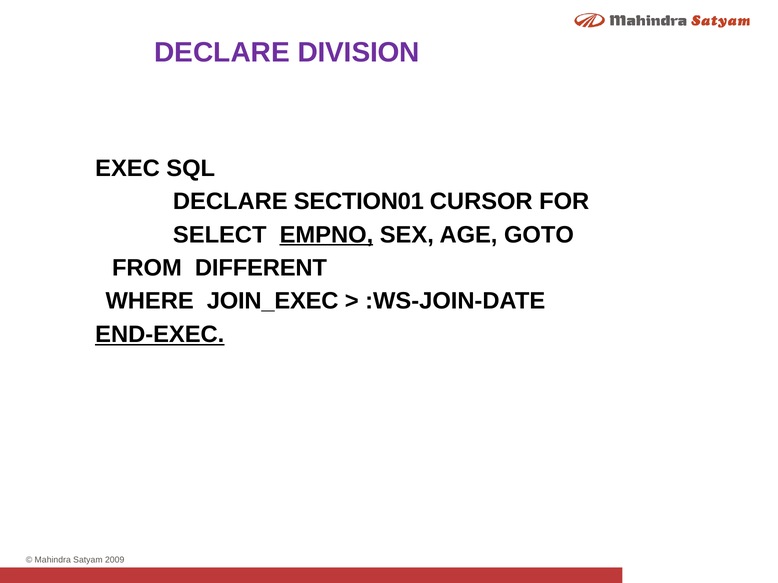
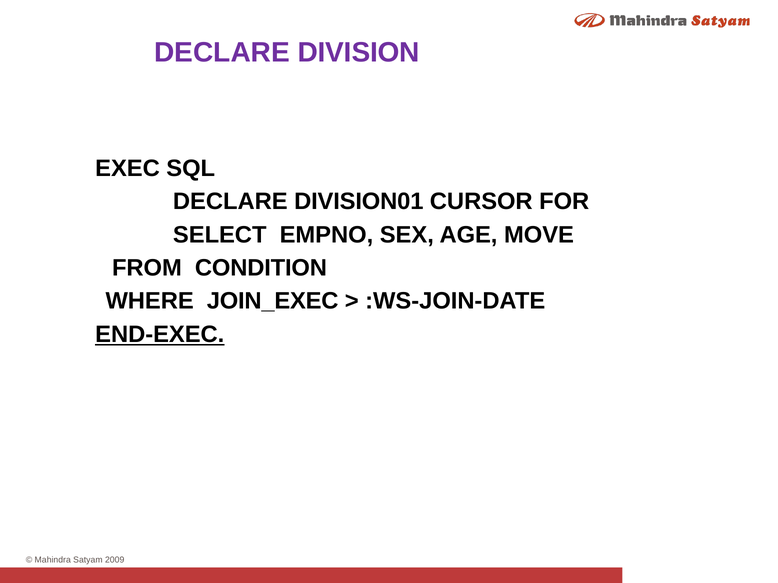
SECTION01: SECTION01 -> DIVISION01
EMPNO underline: present -> none
GOTO: GOTO -> MOVE
DIFFERENT: DIFFERENT -> CONDITION
